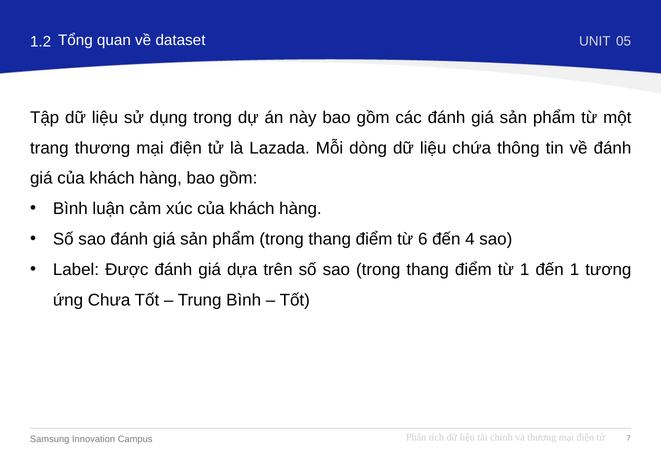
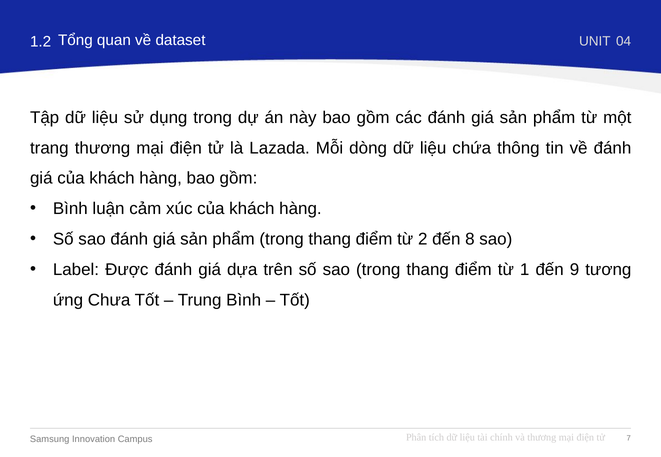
05: 05 -> 04
6: 6 -> 2
4: 4 -> 8
đến 1: 1 -> 9
